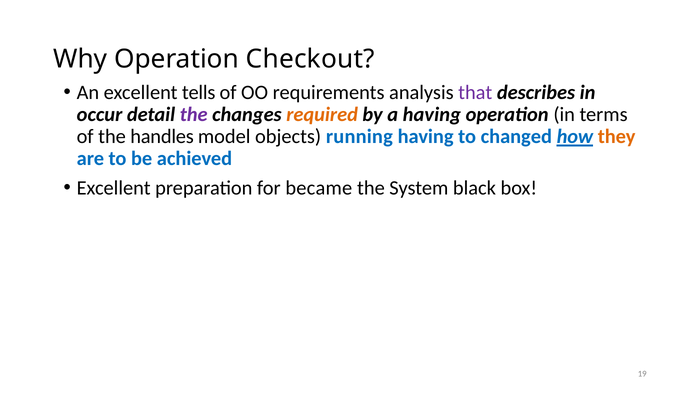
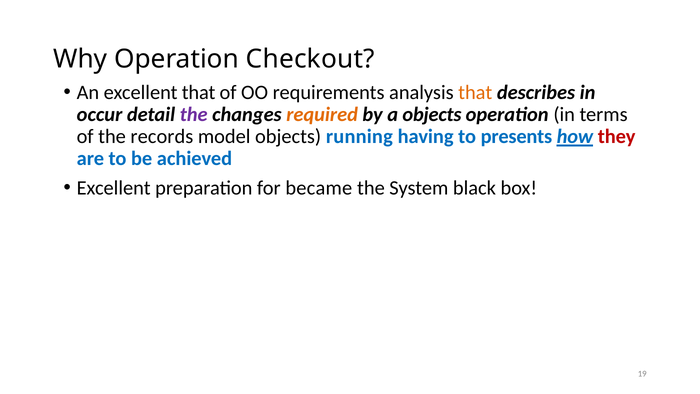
excellent tells: tells -> that
that at (475, 92) colour: purple -> orange
a having: having -> objects
handles: handles -> records
changed: changed -> presents
they colour: orange -> red
